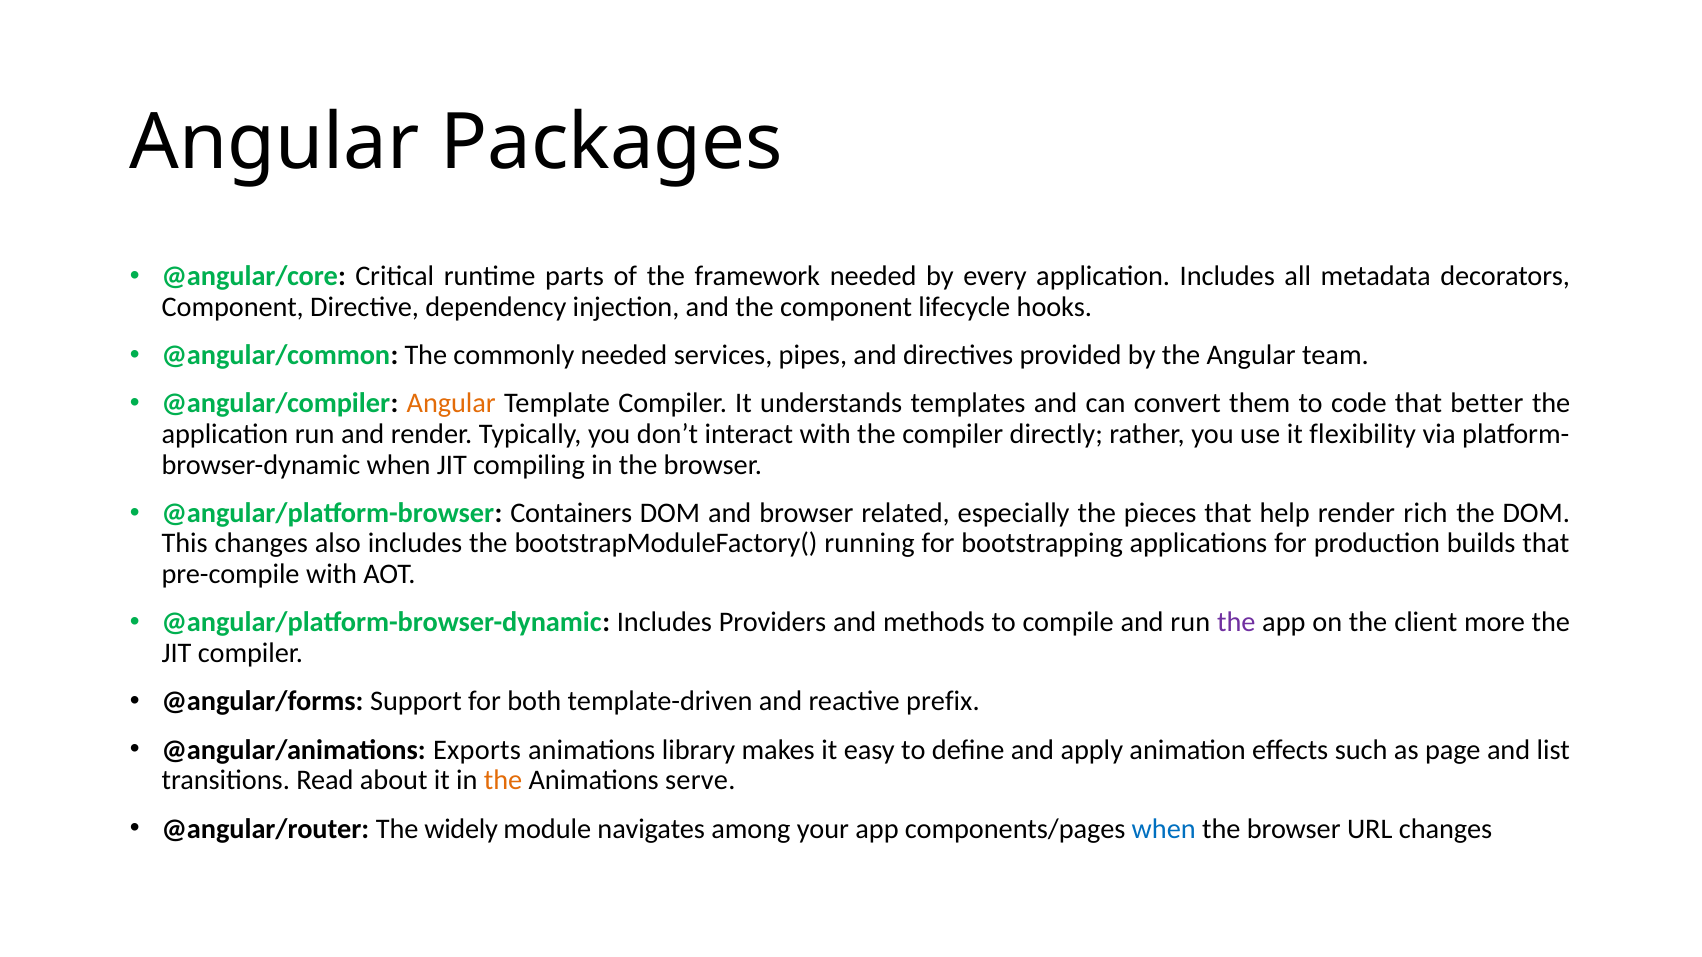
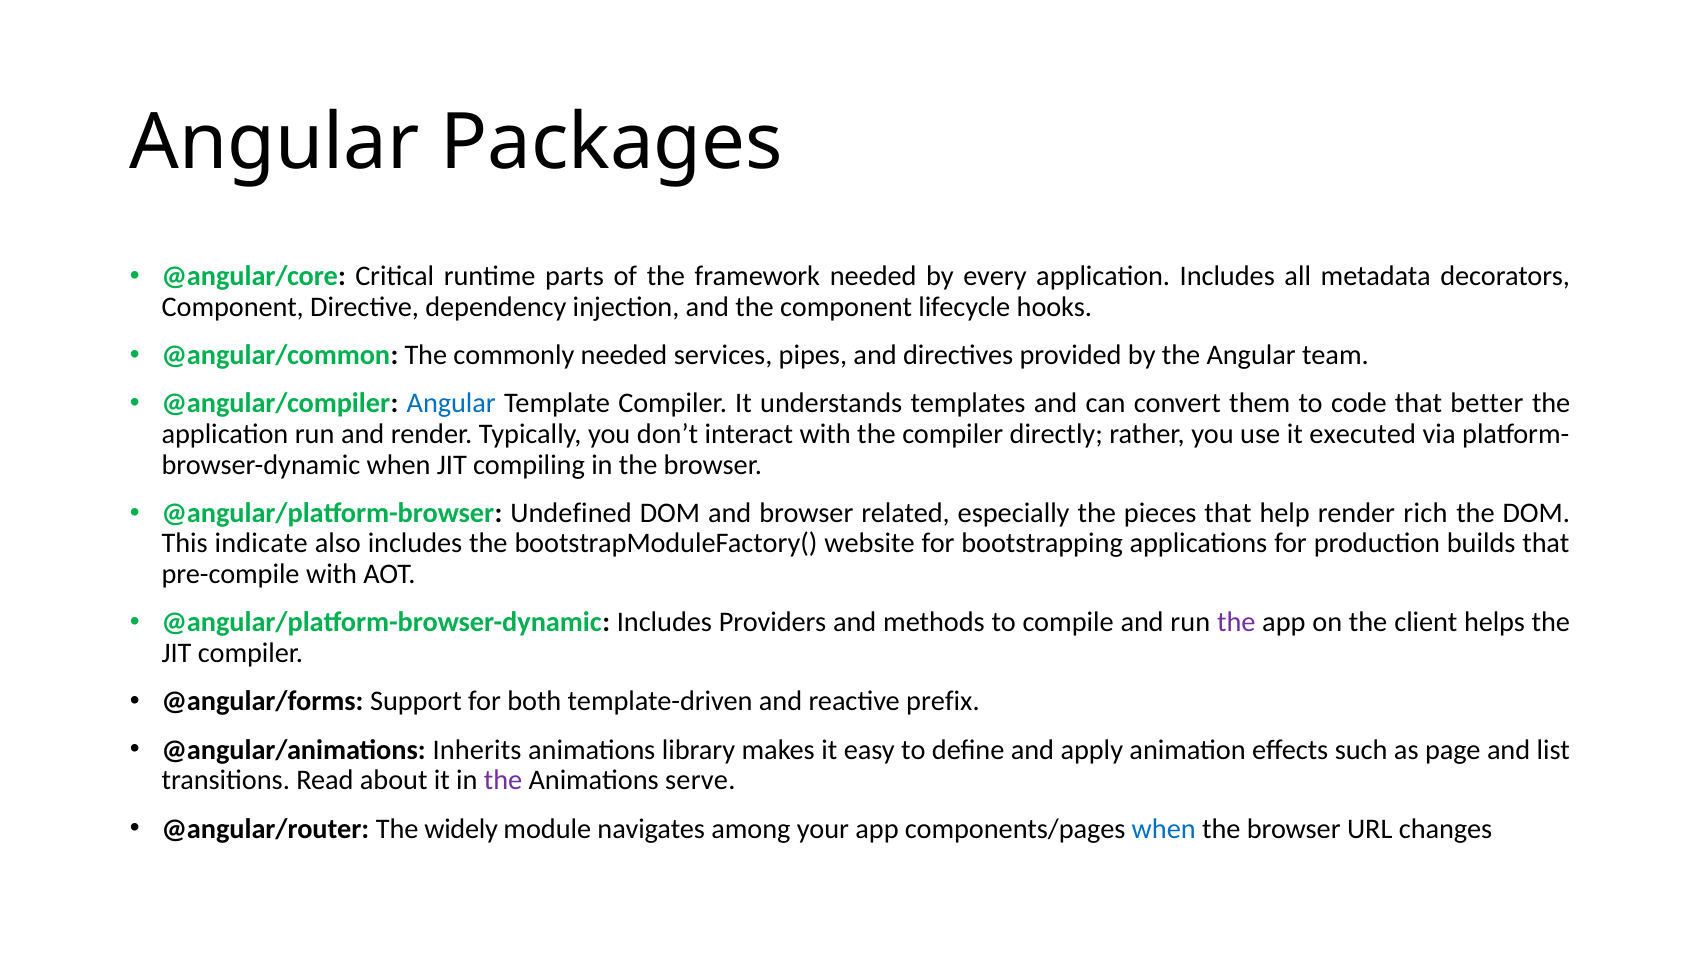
Angular at (451, 404) colour: orange -> blue
flexibility: flexibility -> executed
Containers: Containers -> Undefined
This changes: changes -> indicate
running: running -> website
more: more -> helps
Exports: Exports -> Inherits
the at (503, 781) colour: orange -> purple
